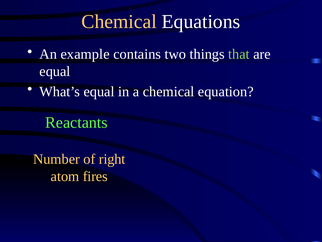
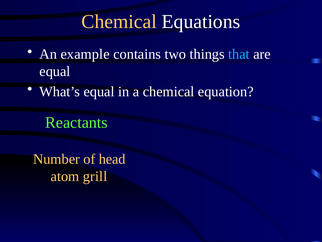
that colour: light green -> light blue
right: right -> head
fires: fires -> grill
